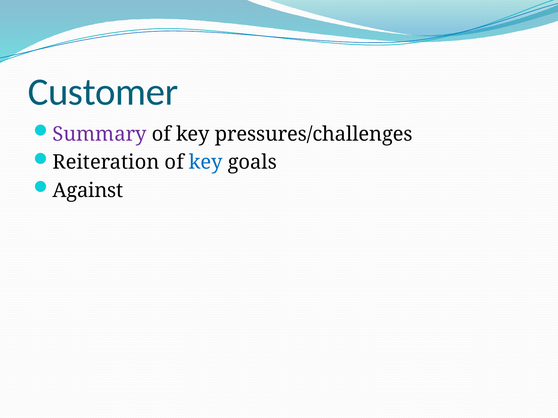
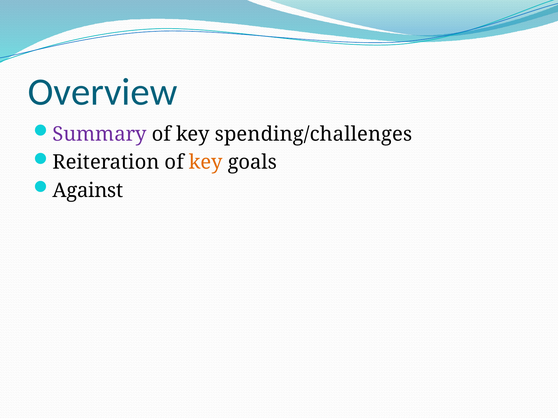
Customer: Customer -> Overview
pressures/challenges: pressures/challenges -> spending/challenges
key at (206, 163) colour: blue -> orange
